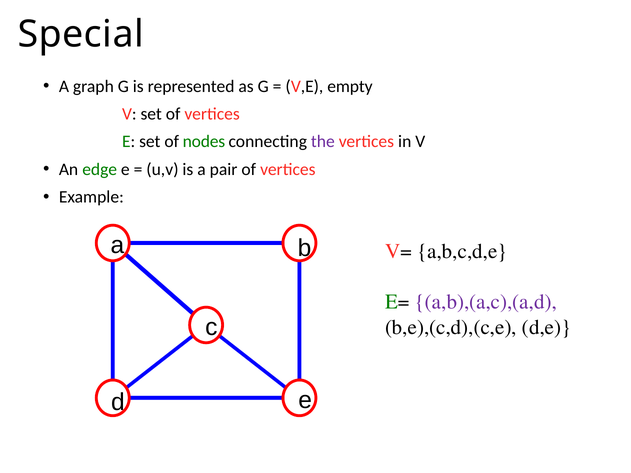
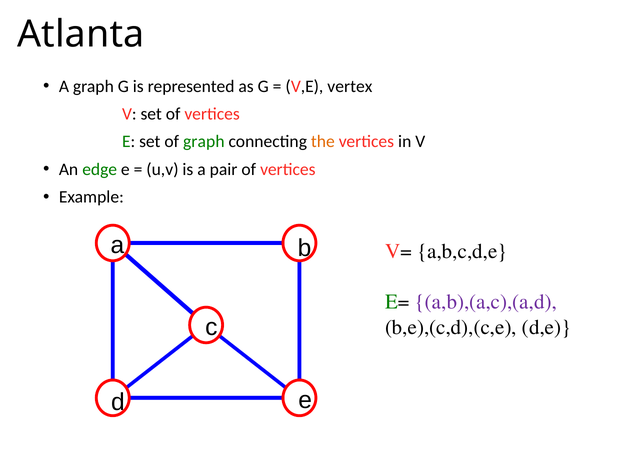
Special: Special -> Atlanta
empty: empty -> vertex
of nodes: nodes -> graph
the colour: purple -> orange
